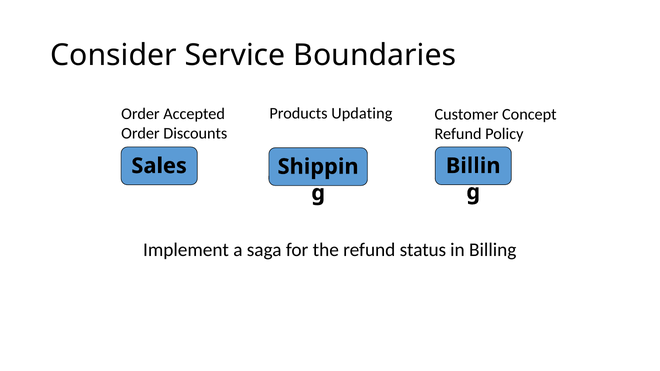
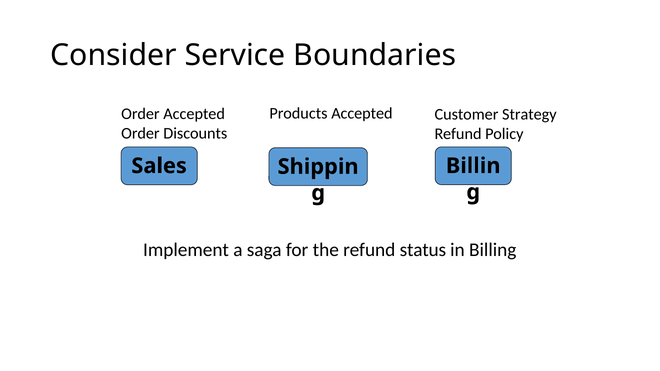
Products Updating: Updating -> Accepted
Concept: Concept -> Strategy
